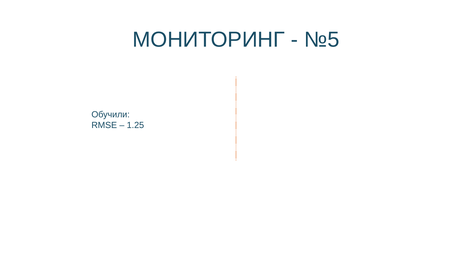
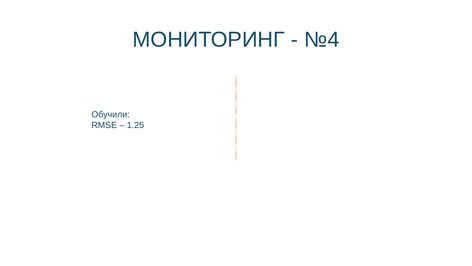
№5: №5 -> №4
